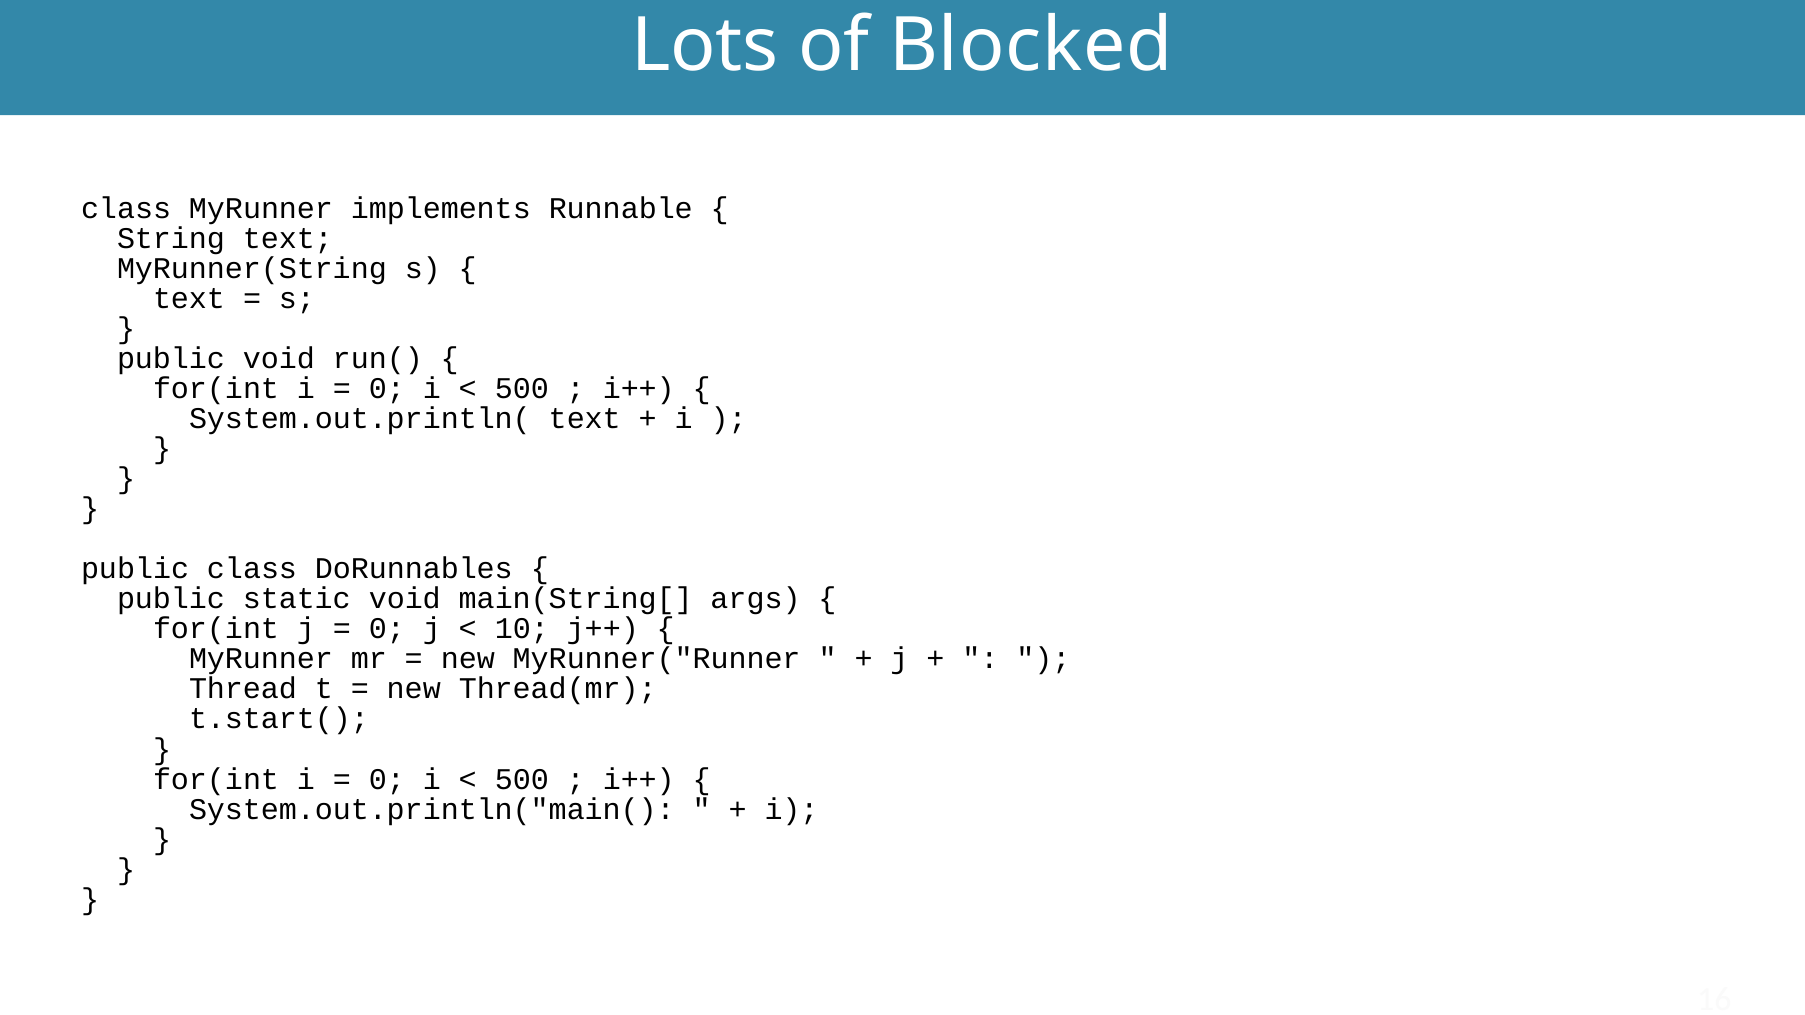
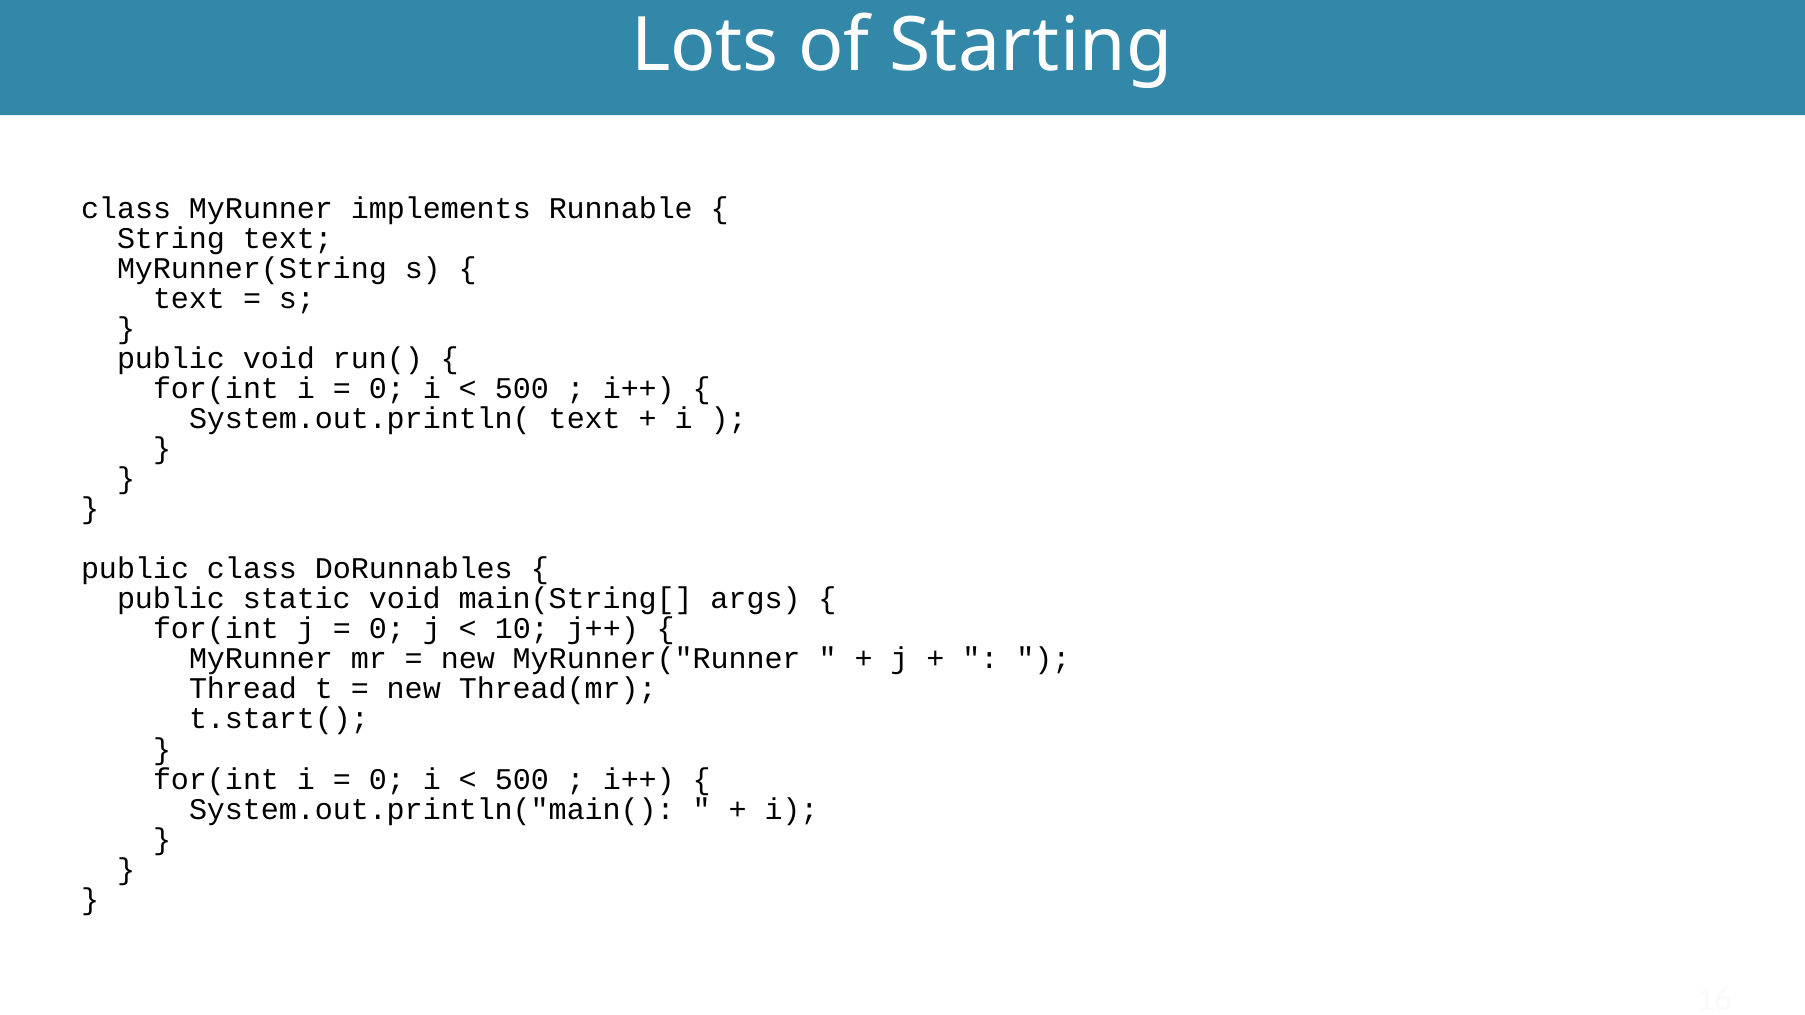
Blocked: Blocked -> Starting
